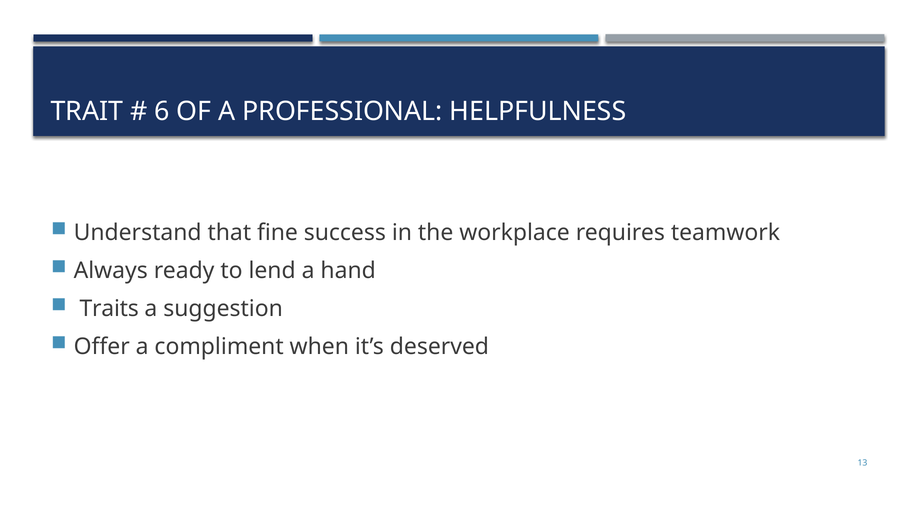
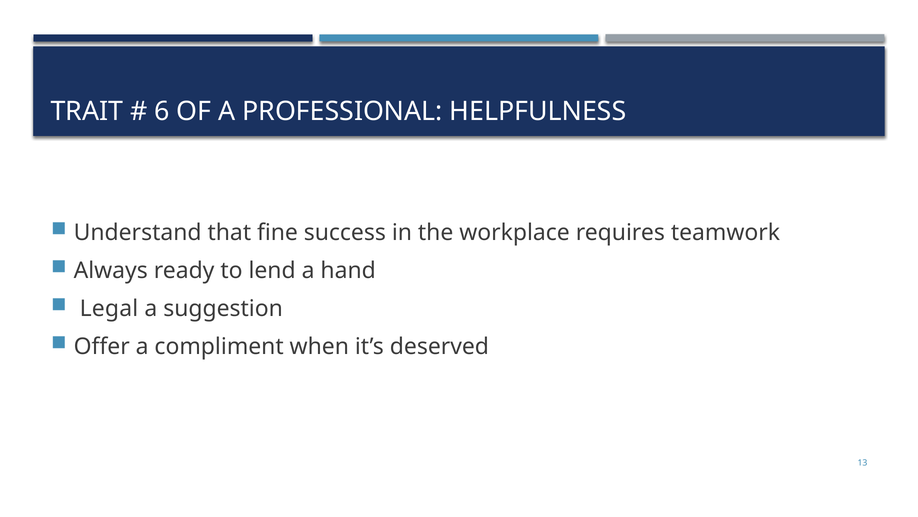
Traits: Traits -> Legal
